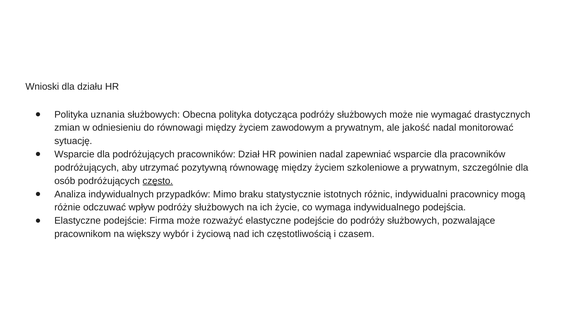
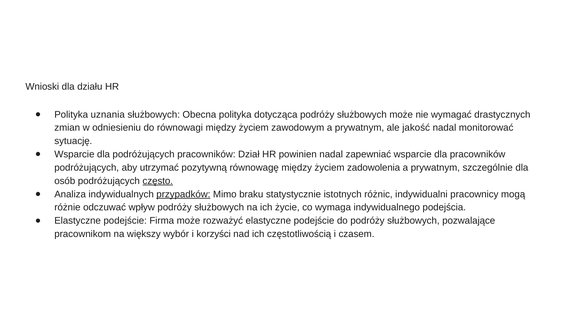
szkoleniowe: szkoleniowe -> zadowolenia
przypadków underline: none -> present
życiową: życiową -> korzyści
